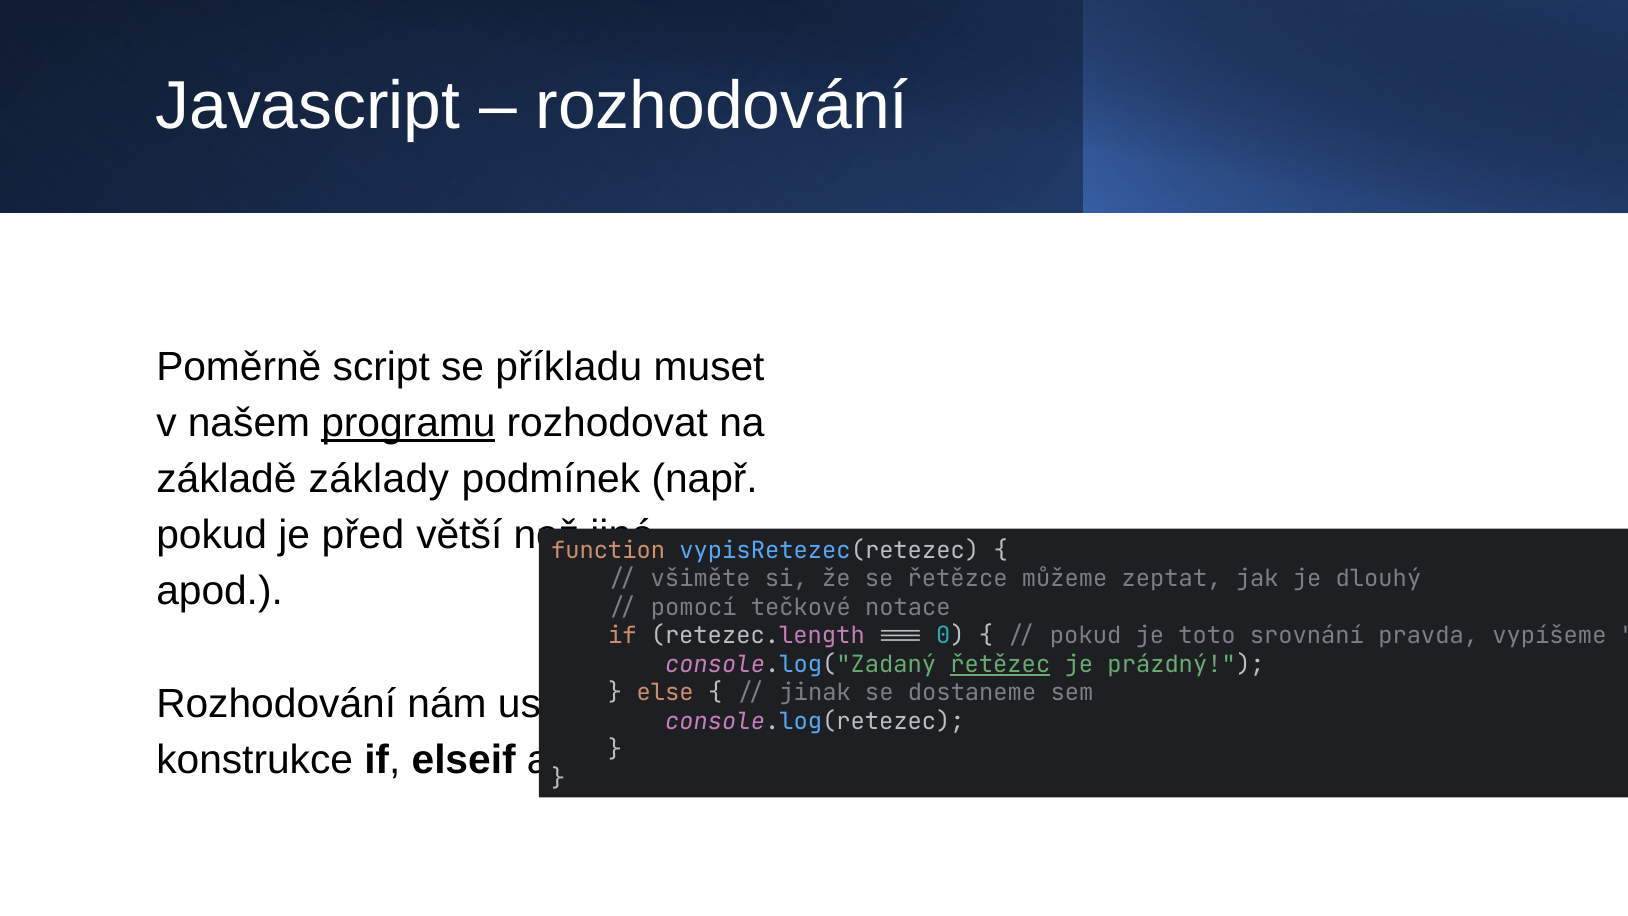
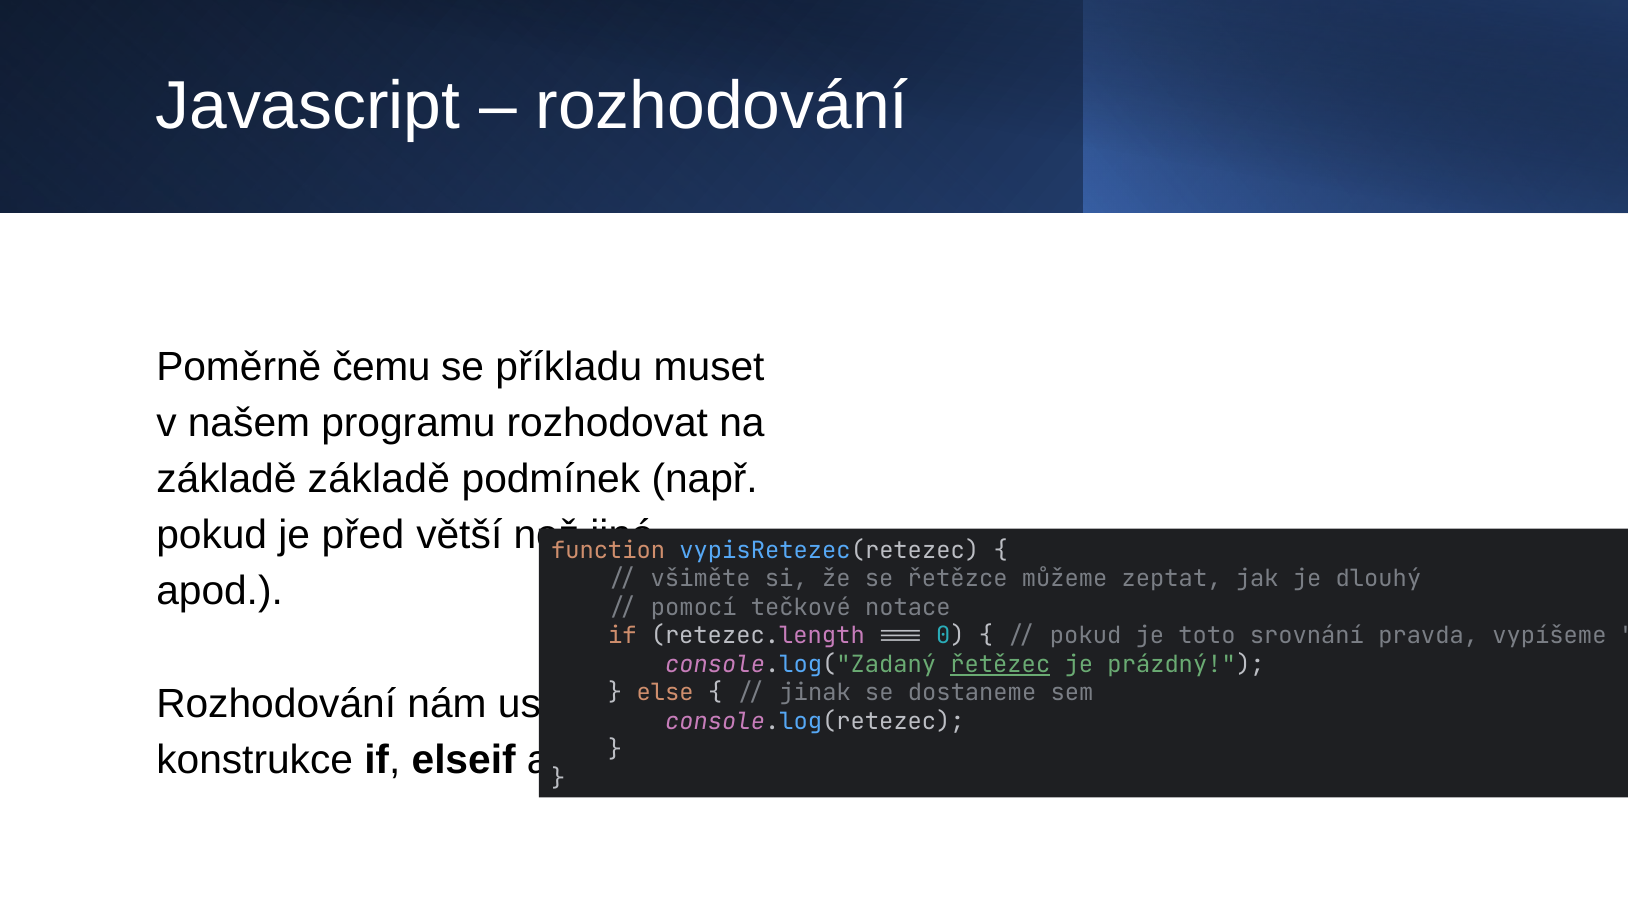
script: script -> čemu
programu underline: present -> none
základě základy: základy -> základě
